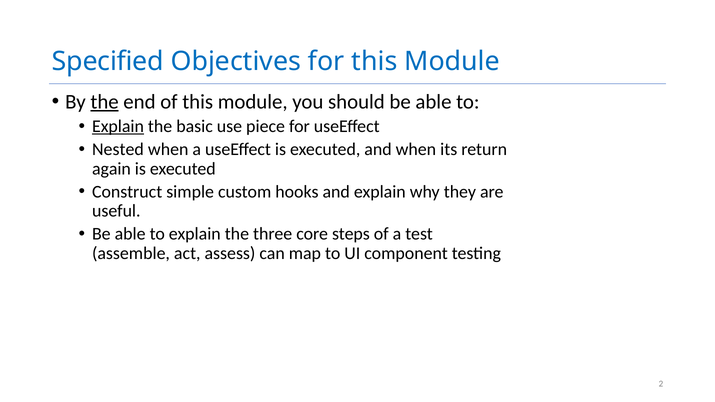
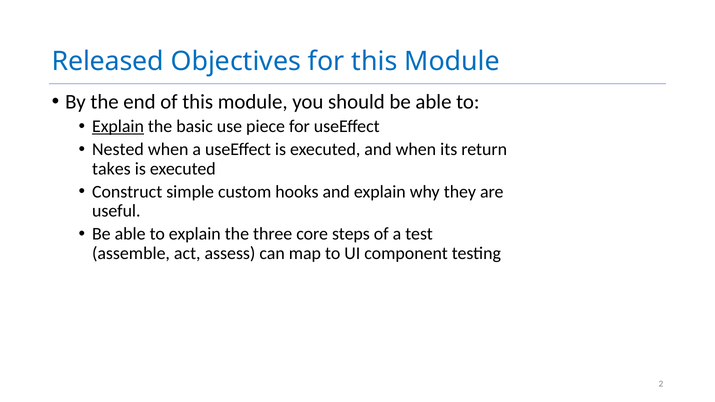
Specified: Specified -> Released
the at (105, 102) underline: present -> none
again: again -> takes
